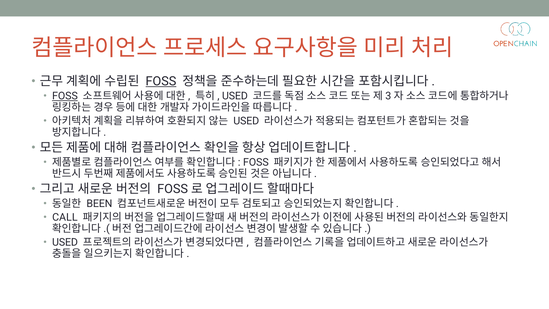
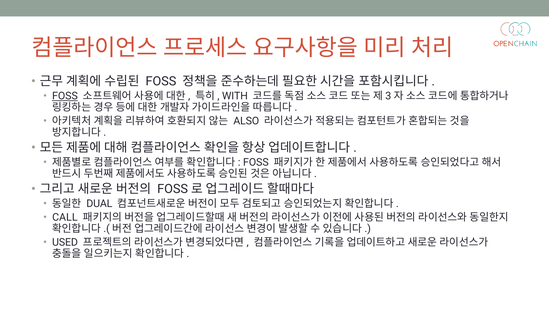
FOSS at (161, 81) underline: present -> none
USED at (235, 96): USED -> WITH
USED at (246, 121): USED -> ALSO
BEEN: BEEN -> DUAL
